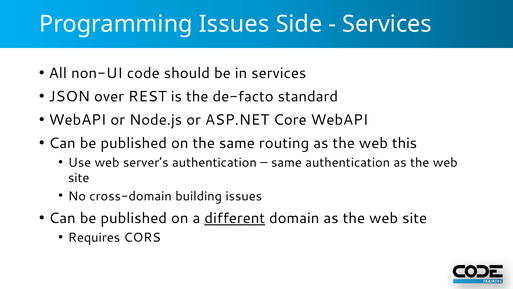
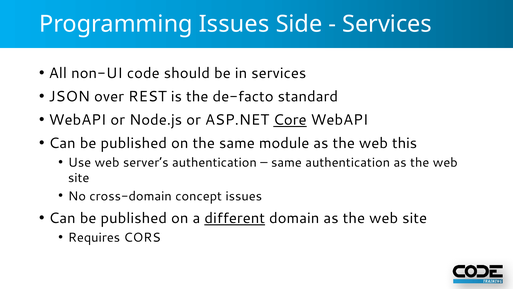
Core underline: none -> present
routing: routing -> module
building: building -> concept
